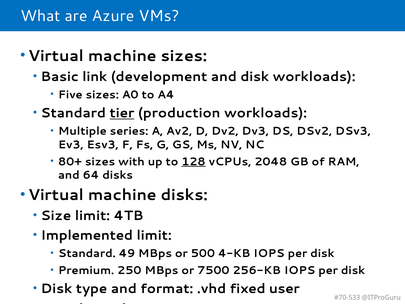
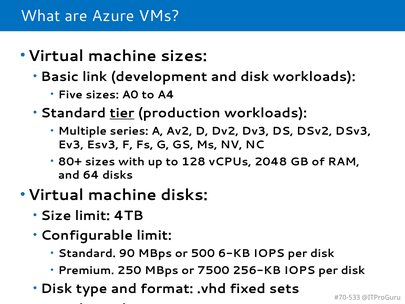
128 underline: present -> none
Implemented: Implemented -> Configurable
49: 49 -> 90
4-KB: 4-KB -> 6-KB
user: user -> sets
